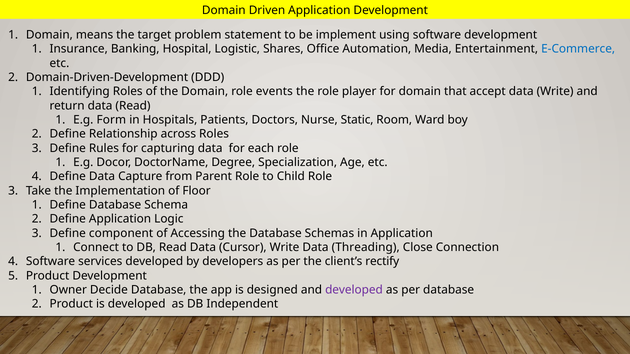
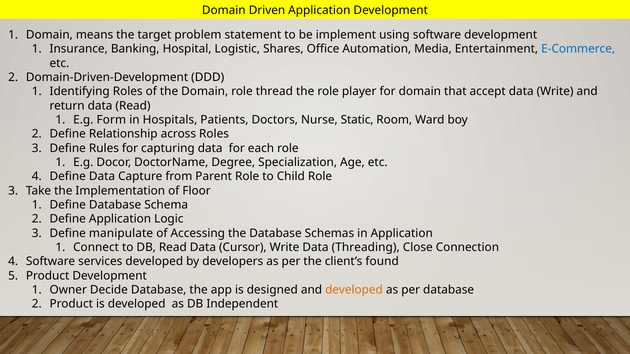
events: events -> thread
component: component -> manipulate
rectify: rectify -> found
developed at (354, 290) colour: purple -> orange
